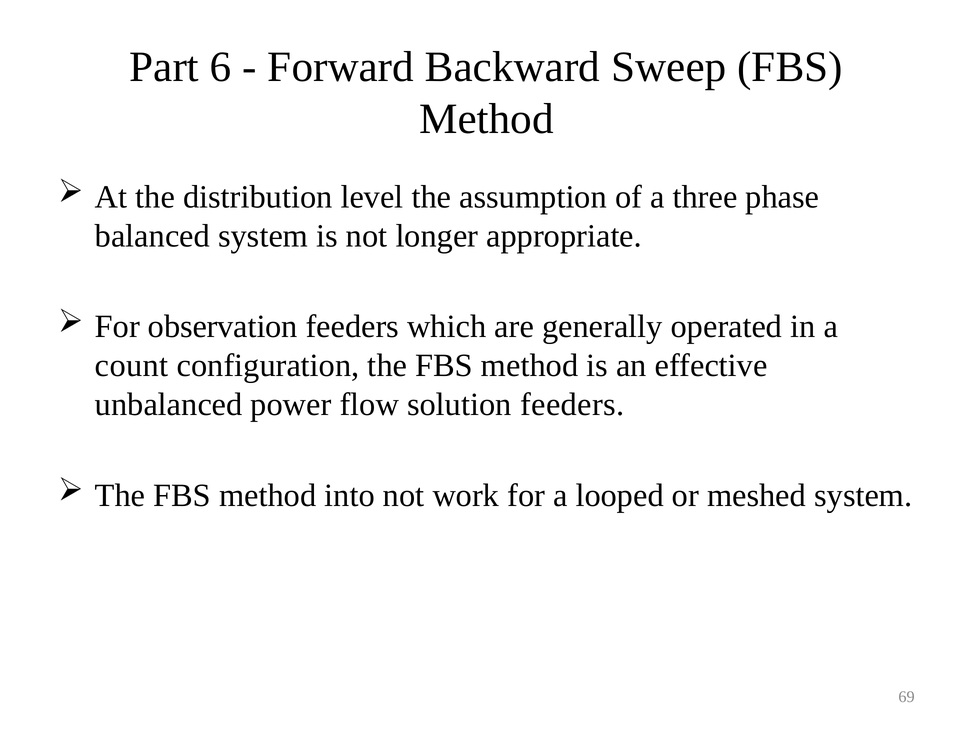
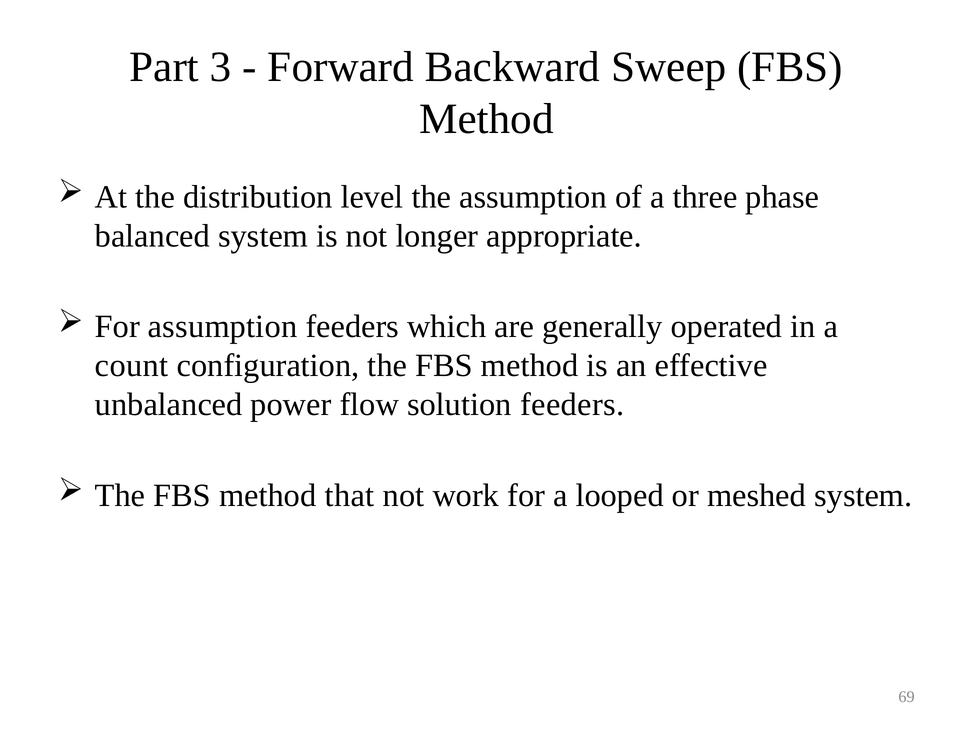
6: 6 -> 3
For observation: observation -> assumption
into: into -> that
